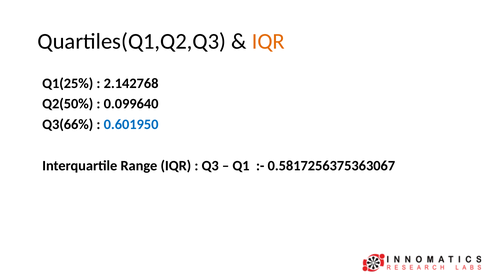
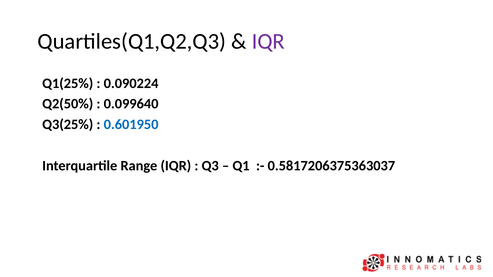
IQR at (268, 41) colour: orange -> purple
2.142768: 2.142768 -> 0.090224
Q3(66%: Q3(66% -> Q3(25%
0.5817256375363067: 0.5817256375363067 -> 0.5817206375363037
